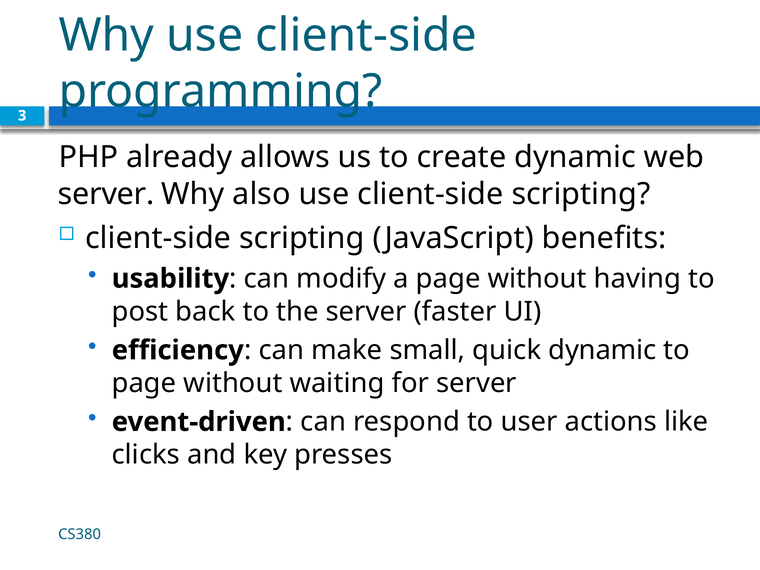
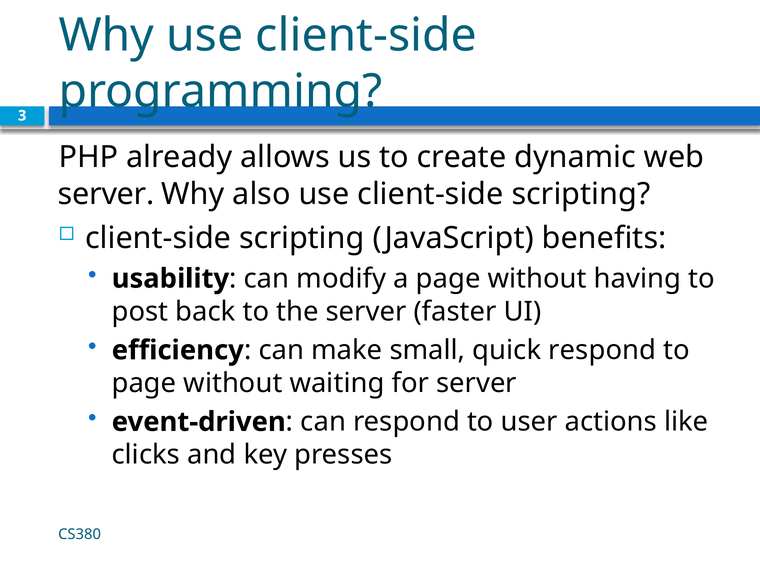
quick dynamic: dynamic -> respond
